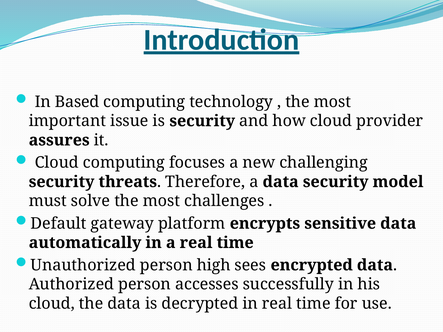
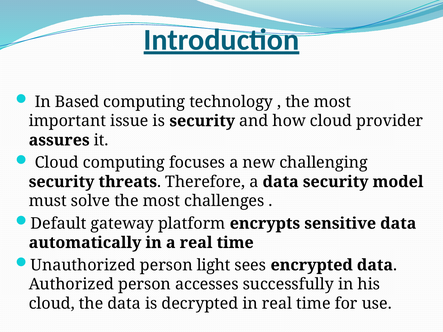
high: high -> light
